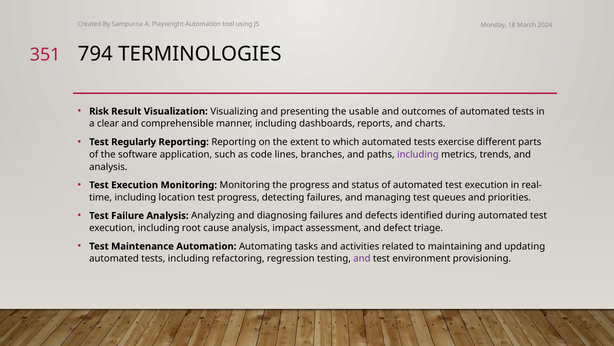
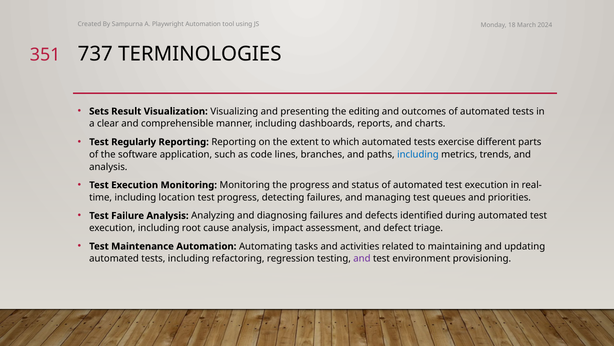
794: 794 -> 737
Risk: Risk -> Sets
usable: usable -> editing
including at (418, 154) colour: purple -> blue
